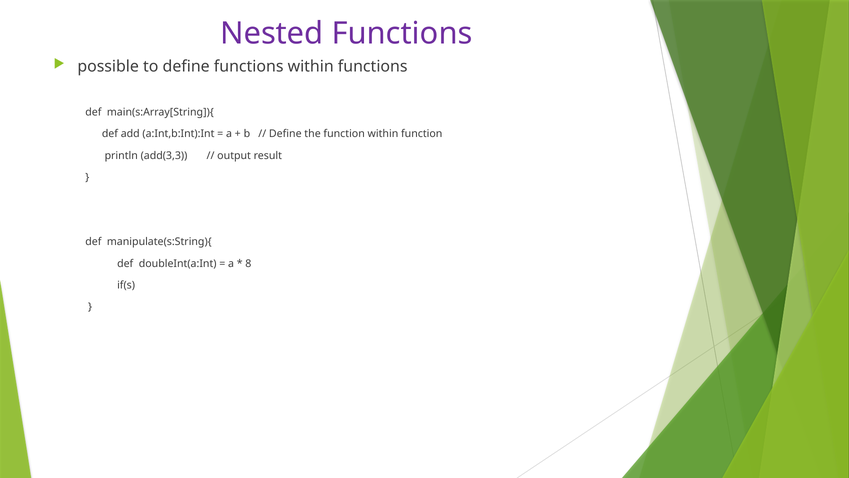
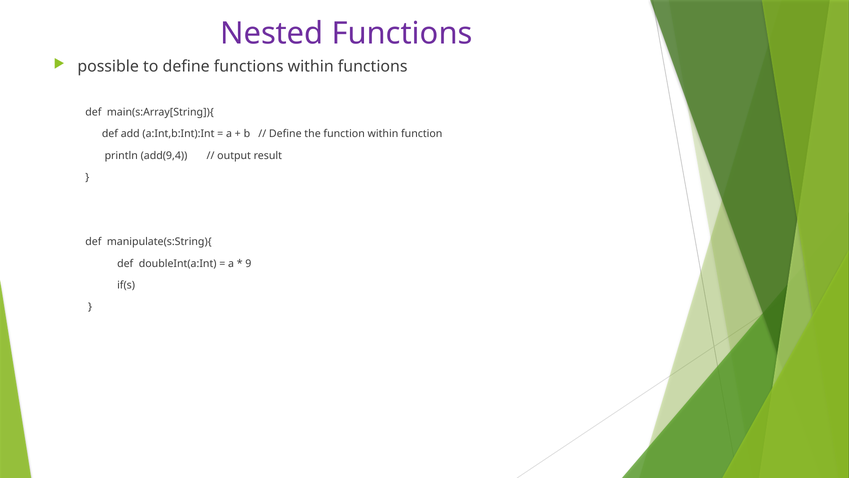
add(3,3: add(3,3 -> add(9,4
8: 8 -> 9
